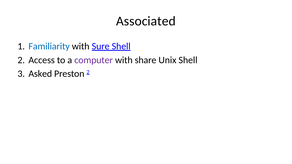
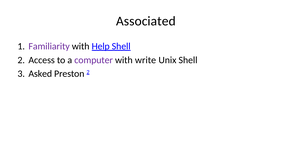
Familiarity colour: blue -> purple
Sure: Sure -> Help
share: share -> write
